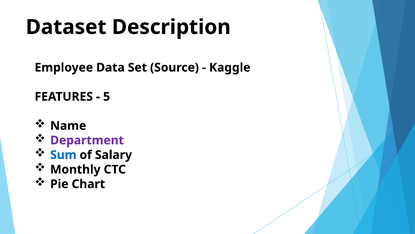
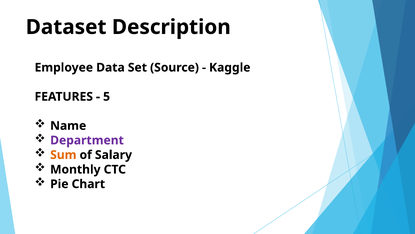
Sum colour: blue -> orange
